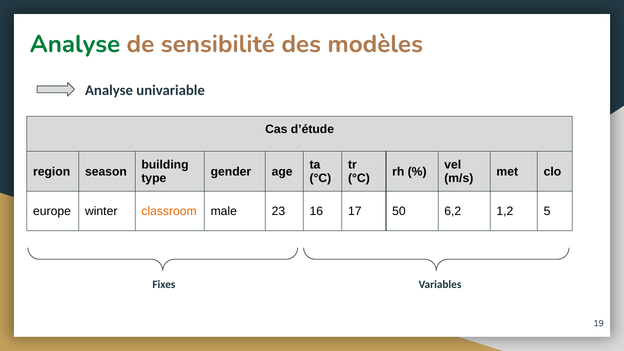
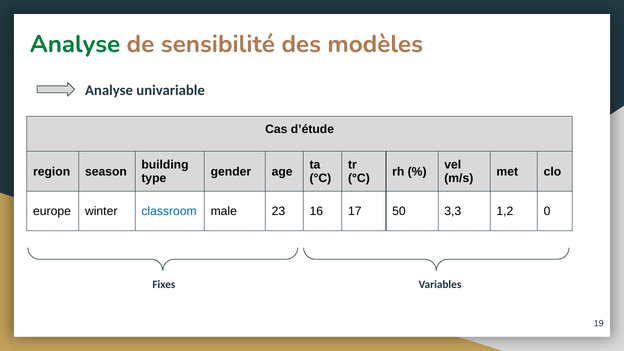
classroom colour: orange -> blue
6,2: 6,2 -> 3,3
5: 5 -> 0
